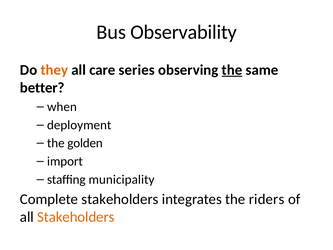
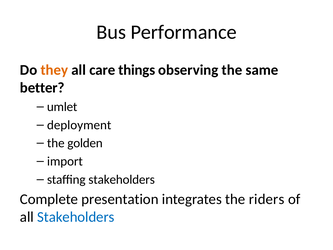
Observability: Observability -> Performance
series: series -> things
the at (232, 70) underline: present -> none
when: when -> umlet
staffing municipality: municipality -> stakeholders
Complete stakeholders: stakeholders -> presentation
Stakeholders at (76, 217) colour: orange -> blue
